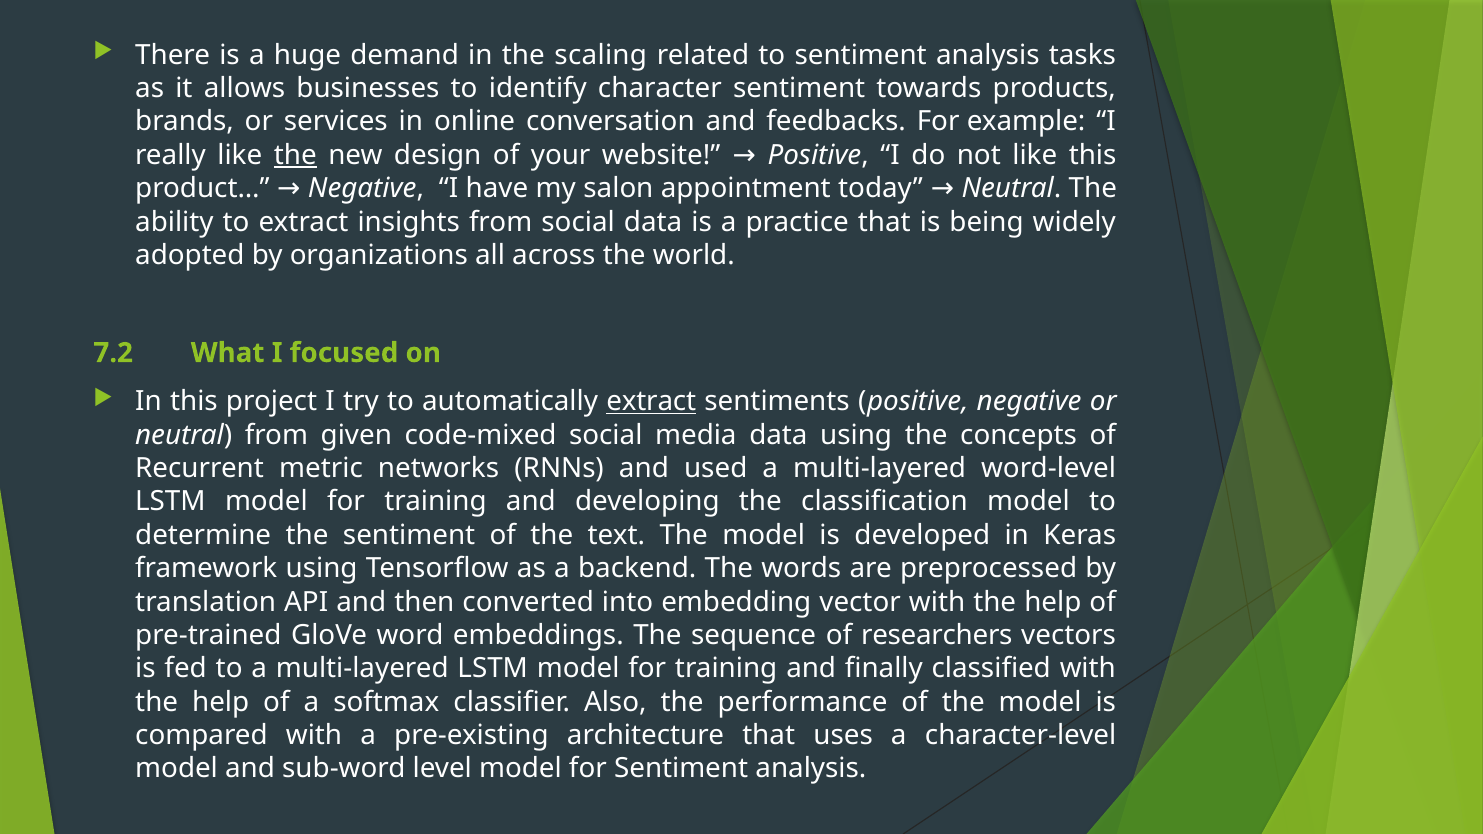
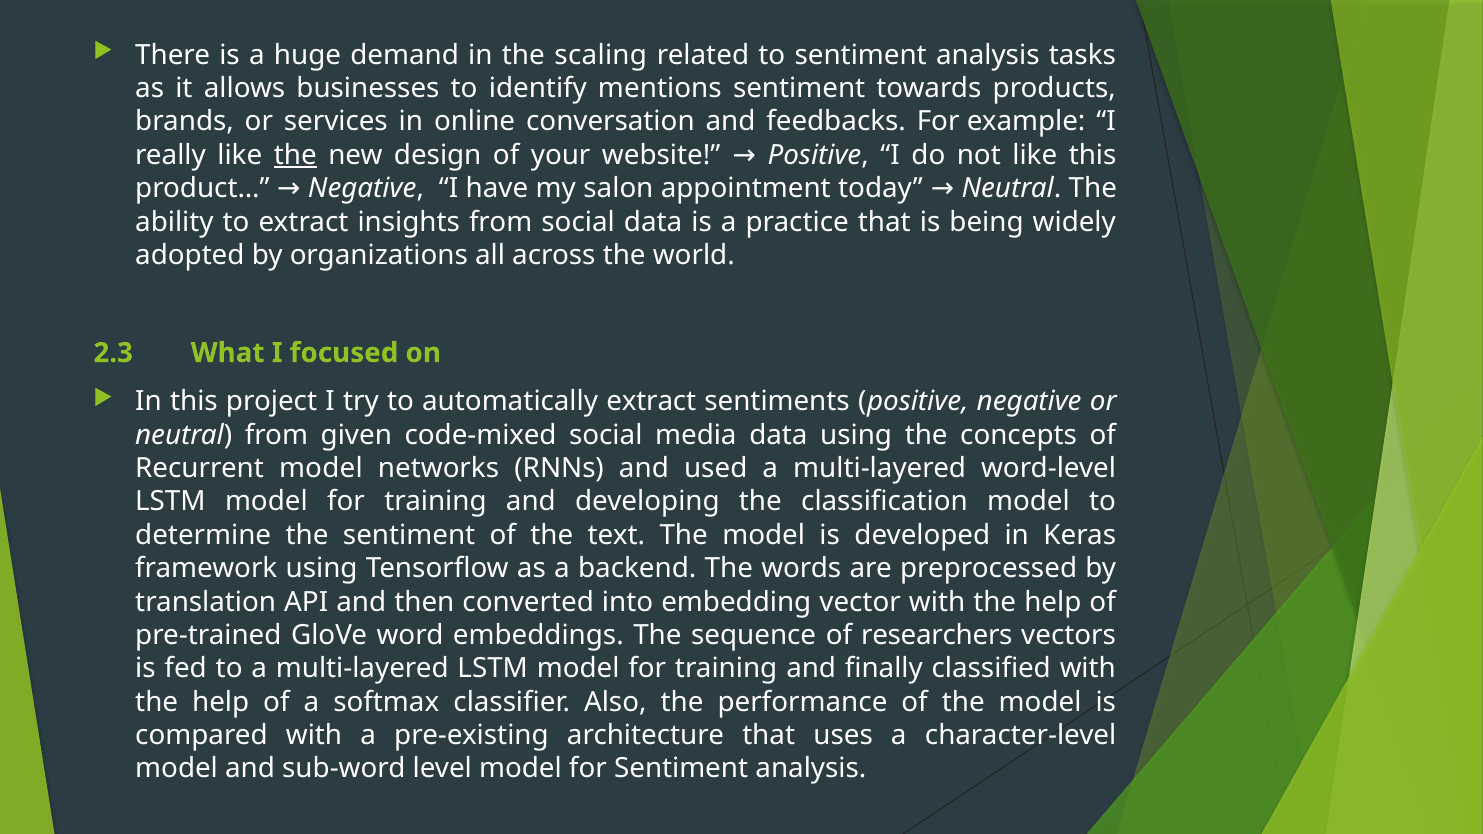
character: character -> mentions
7.2: 7.2 -> 2.3
extract at (651, 402) underline: present -> none
Recurrent metric: metric -> model
